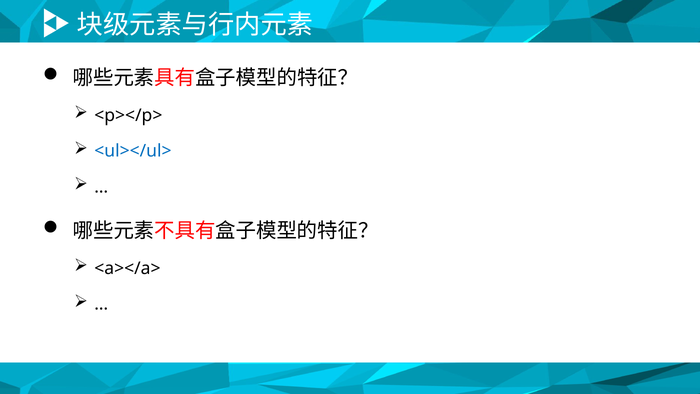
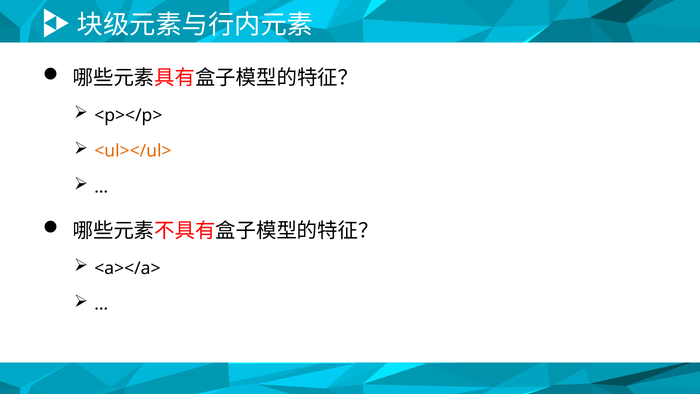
<ul></ul> colour: blue -> orange
